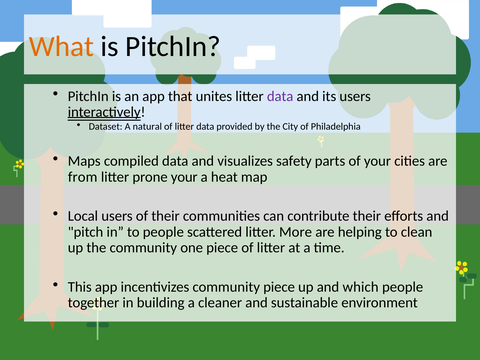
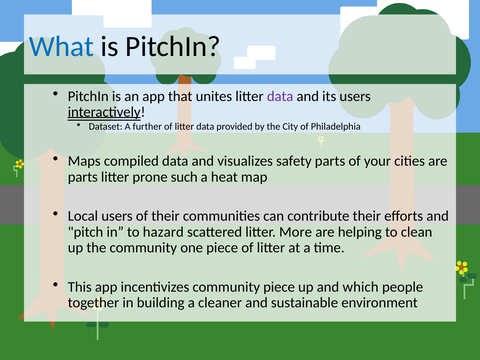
What colour: orange -> blue
natural: natural -> further
from at (83, 177): from -> parts
prone your: your -> such
to people: people -> hazard
